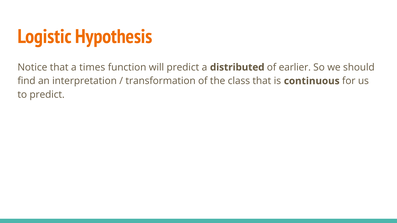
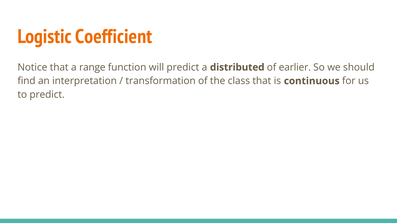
Hypothesis: Hypothesis -> Coefficient
times: times -> range
